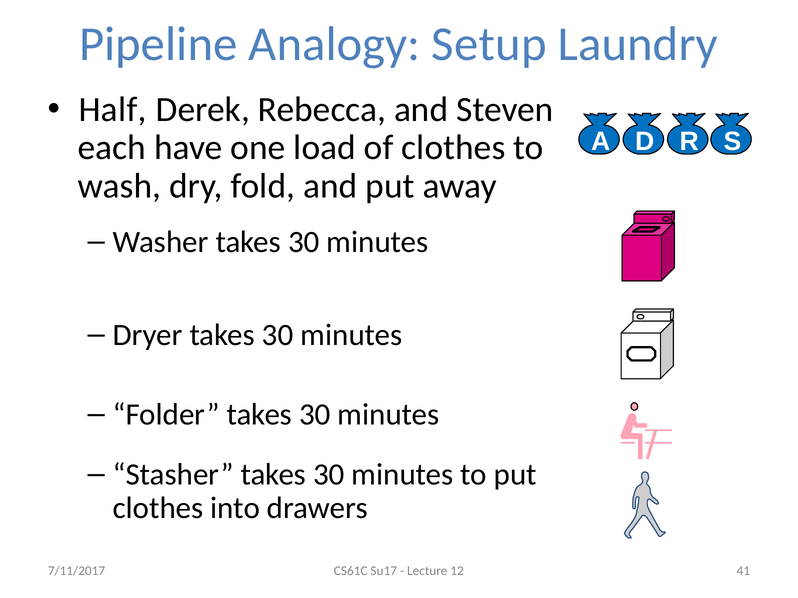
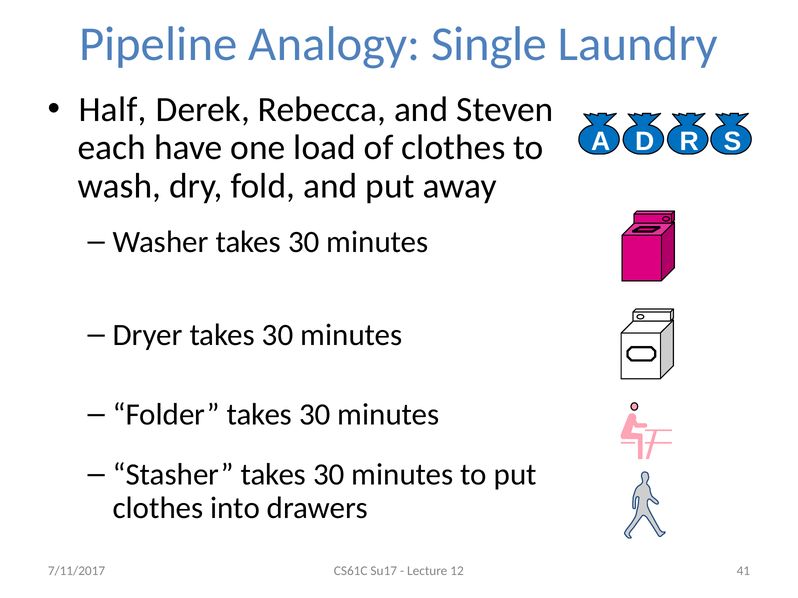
Setup: Setup -> Single
